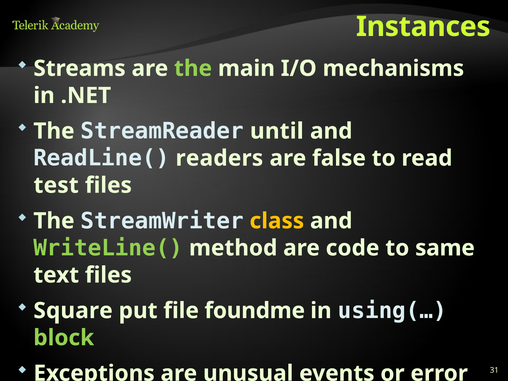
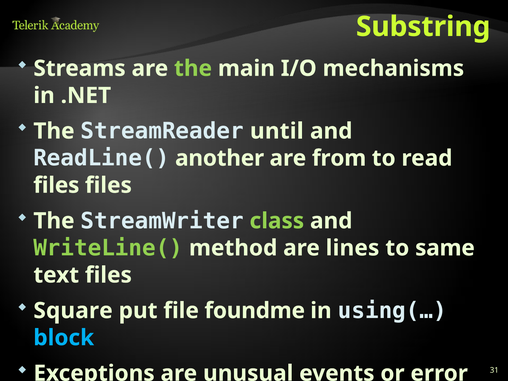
Instances: Instances -> Substring
readers: readers -> another
false: false -> from
test at (56, 185): test -> files
class colour: yellow -> light green
code: code -> lines
block colour: light green -> light blue
